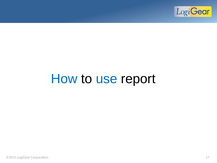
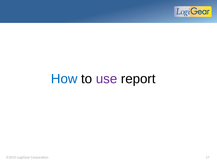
use colour: blue -> purple
